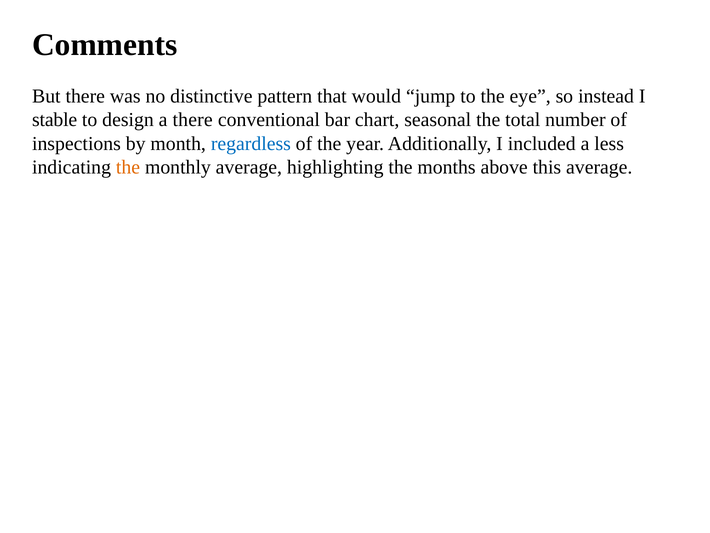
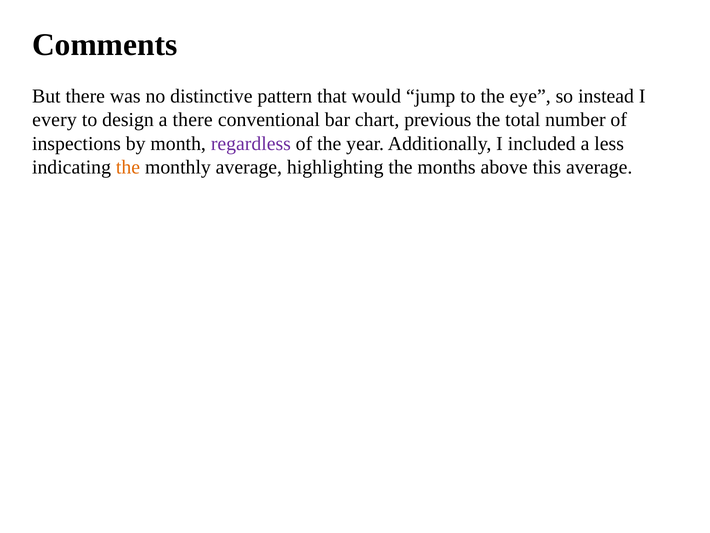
stable: stable -> every
seasonal: seasonal -> previous
regardless colour: blue -> purple
